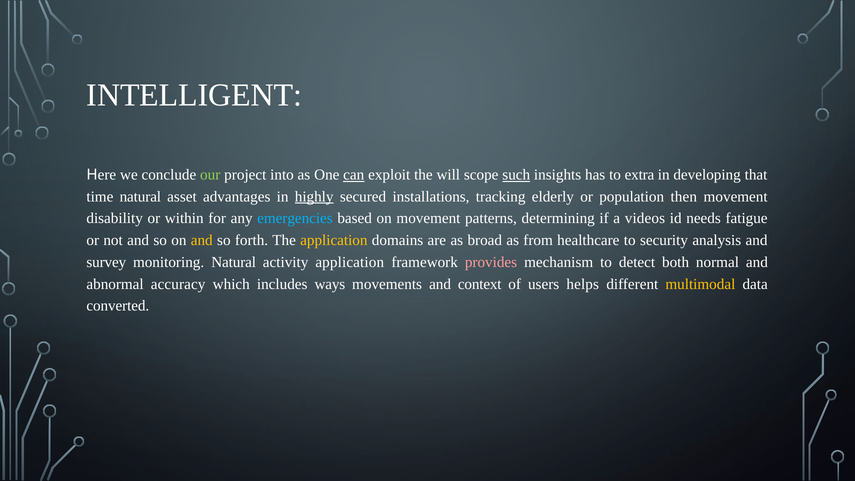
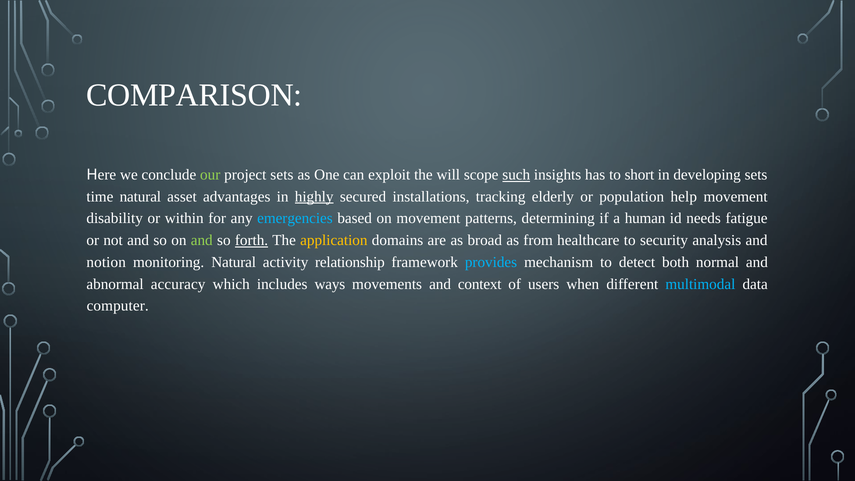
INTELLIGENT: INTELLIGENT -> COMPARISON
project into: into -> sets
can underline: present -> none
extra: extra -> short
developing that: that -> sets
then: then -> help
videos: videos -> human
and at (202, 240) colour: yellow -> light green
forth underline: none -> present
survey: survey -> notion
activity application: application -> relationship
provides colour: pink -> light blue
helps: helps -> when
multimodal colour: yellow -> light blue
converted: converted -> computer
